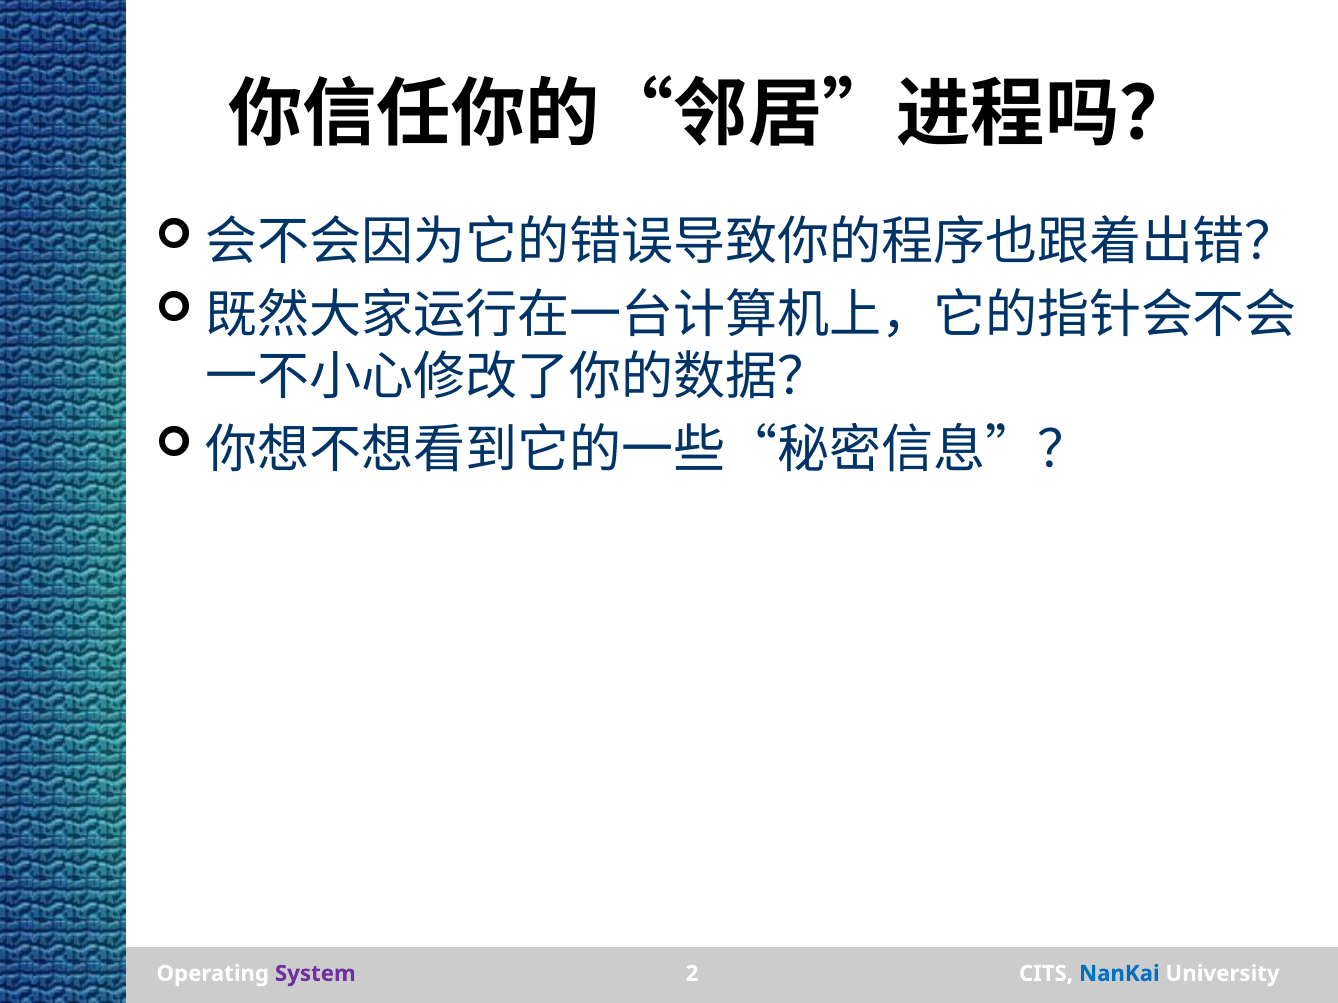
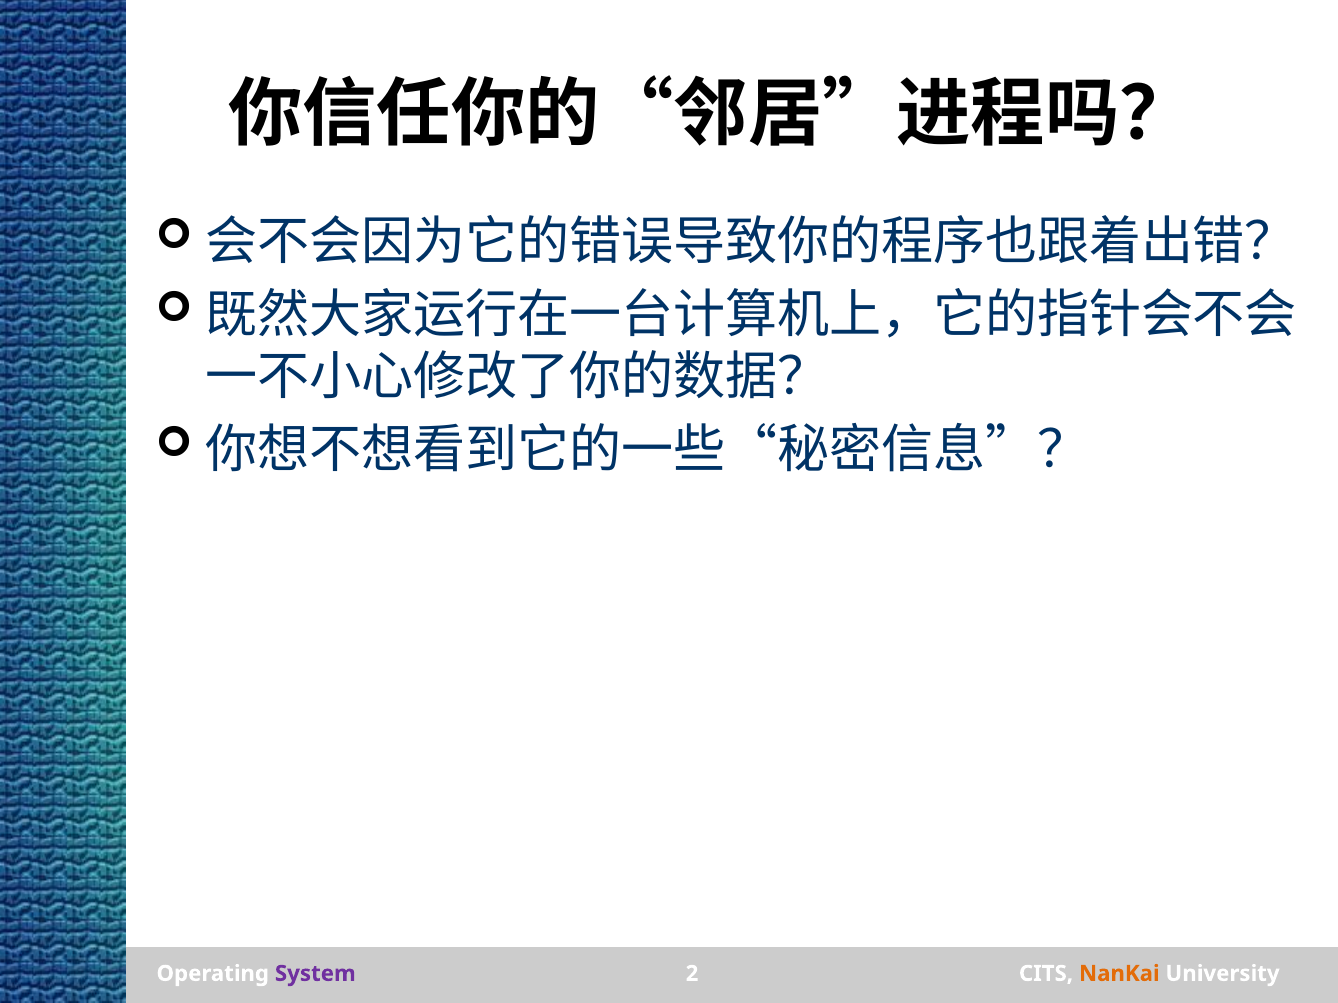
NanKai colour: blue -> orange
